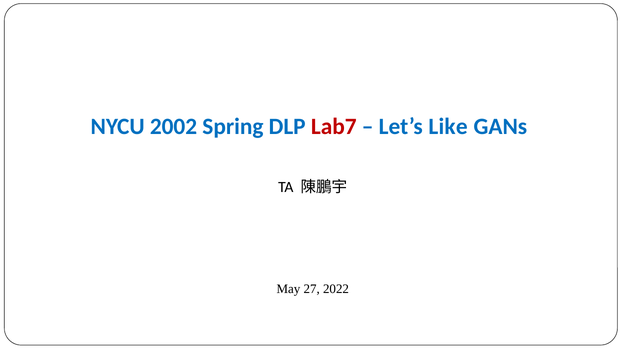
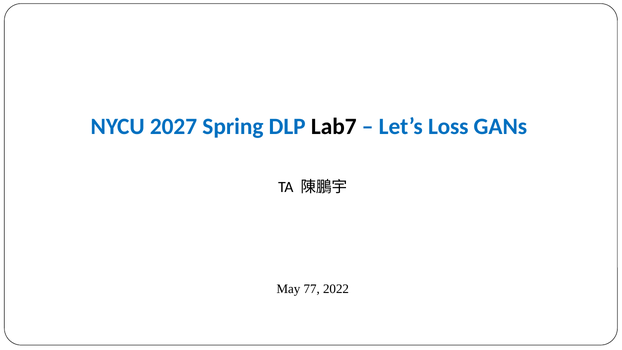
2002: 2002 -> 2027
Lab7 colour: red -> black
Like: Like -> Loss
27: 27 -> 77
